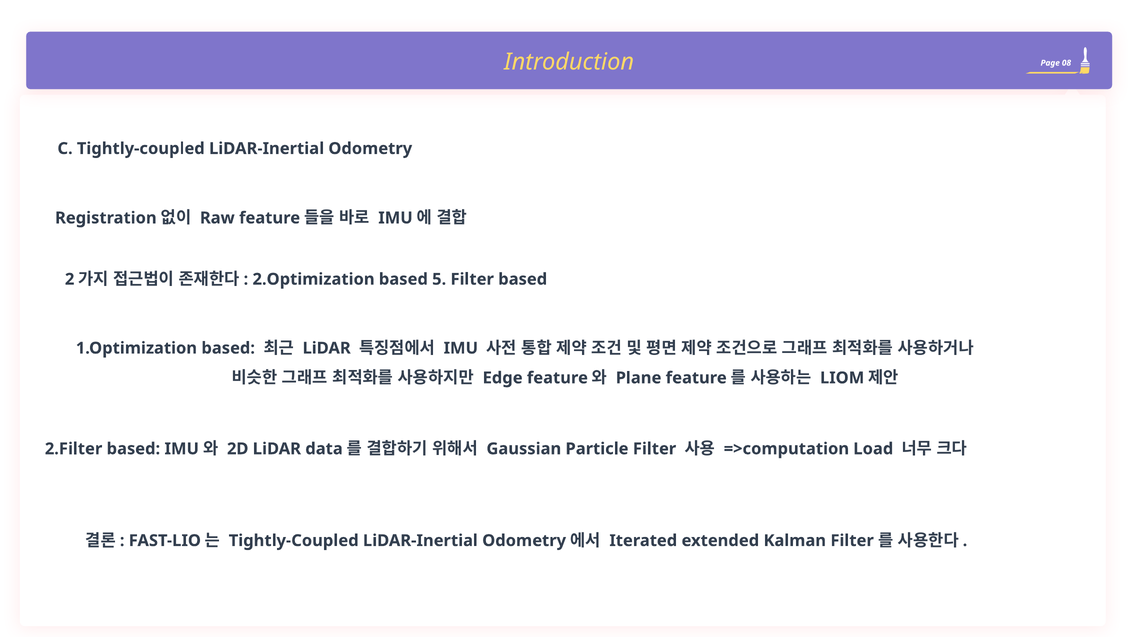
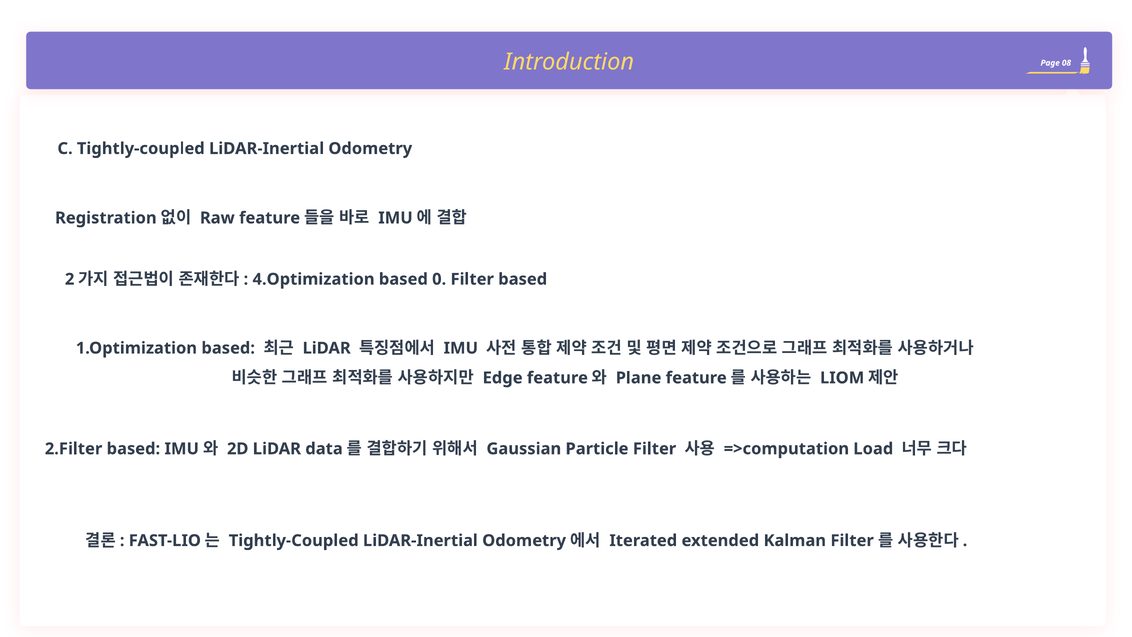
2.Optimization: 2.Optimization -> 4.Optimization
5: 5 -> 0
